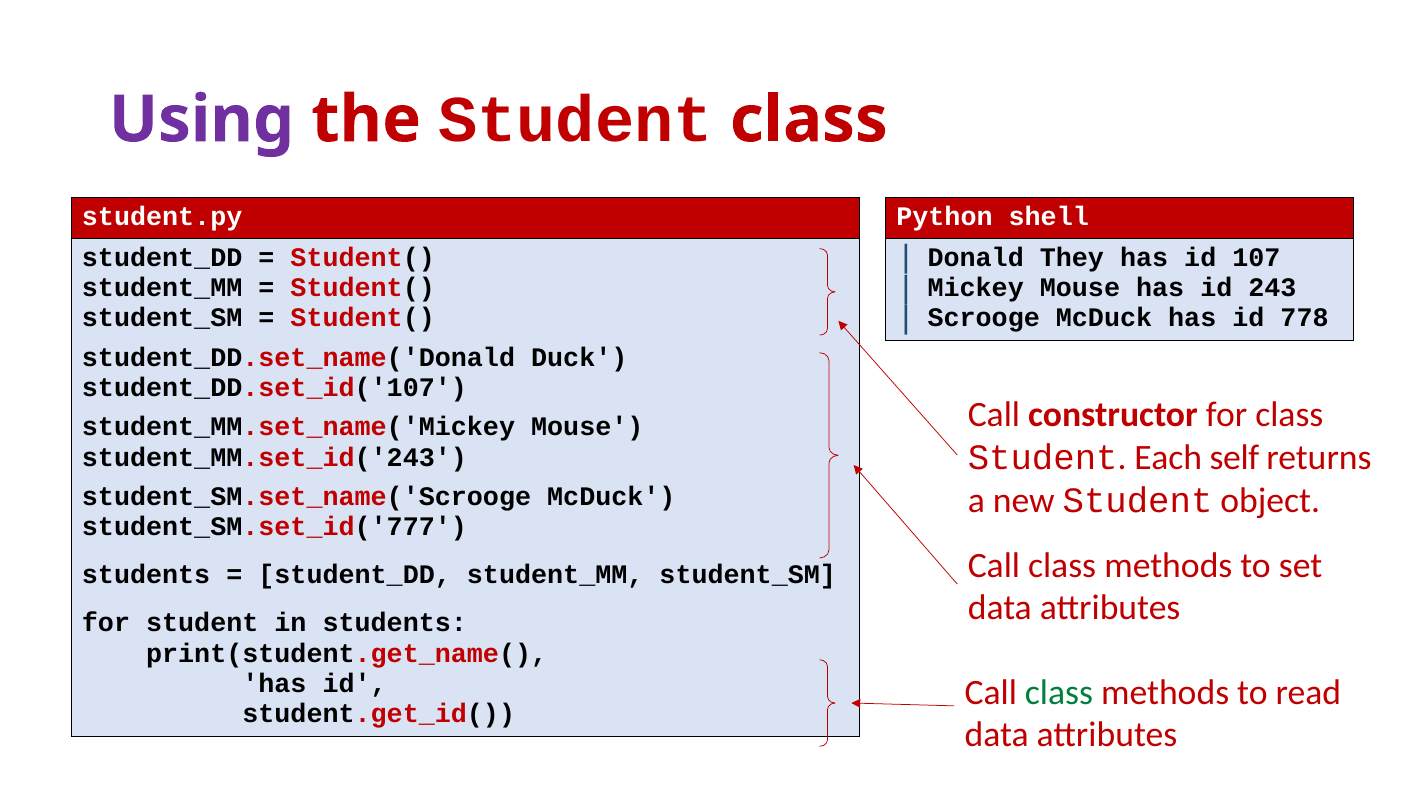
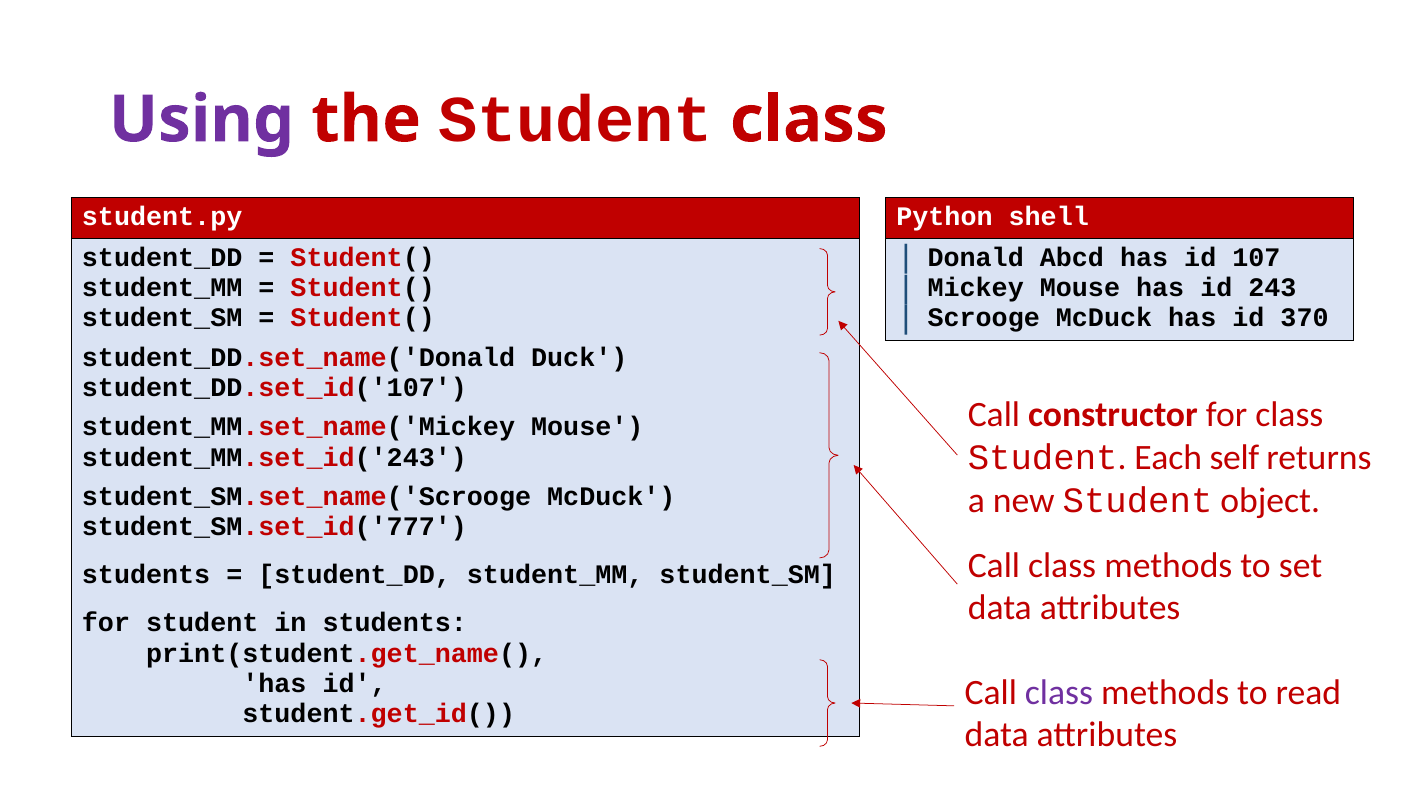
They: They -> Abcd
778: 778 -> 370
class at (1059, 692) colour: green -> purple
